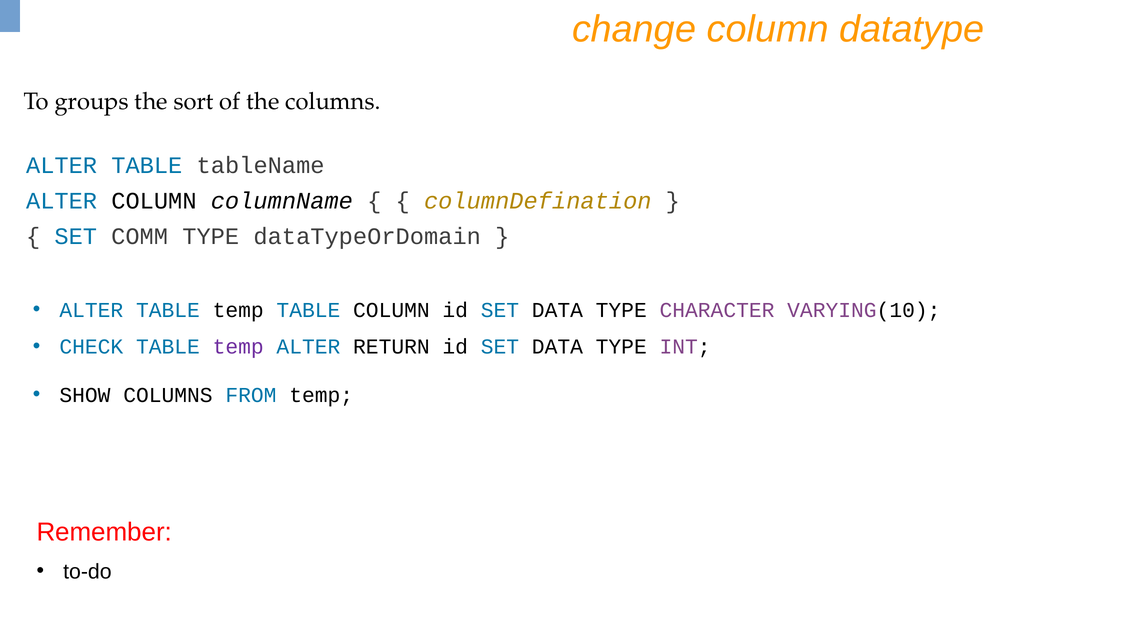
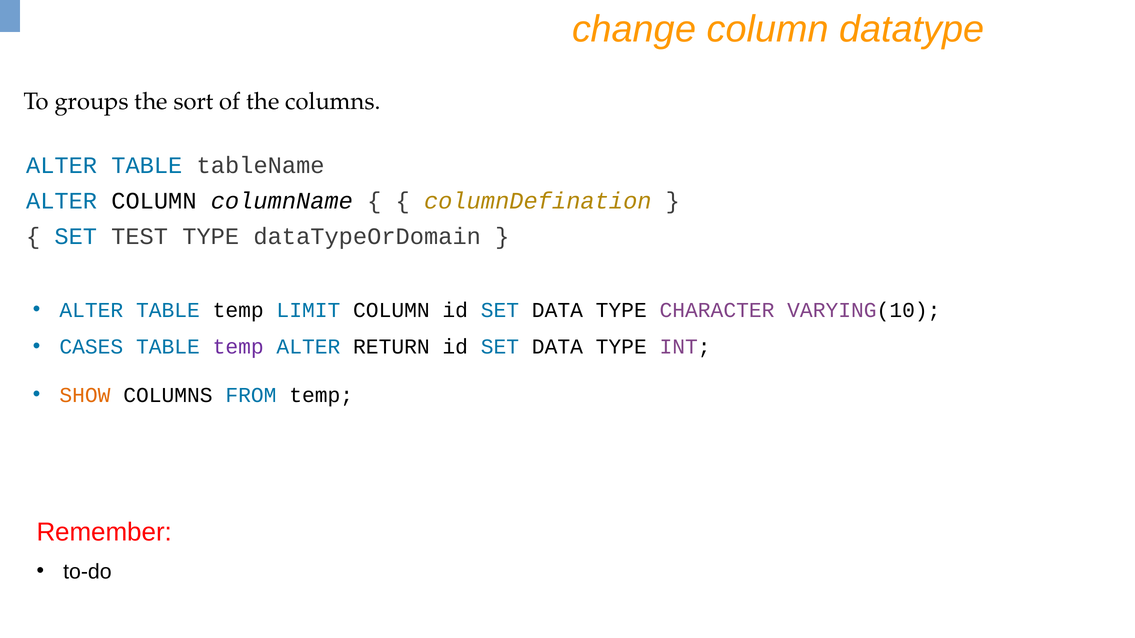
COMM: COMM -> TEST
temp TABLE: TABLE -> LIMIT
CHECK: CHECK -> CASES
SHOW colour: black -> orange
